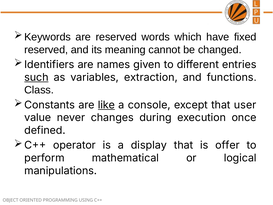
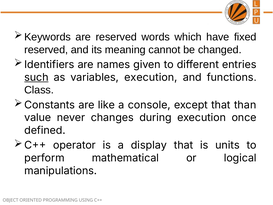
variables extraction: extraction -> execution
like underline: present -> none
user: user -> than
offer: offer -> units
